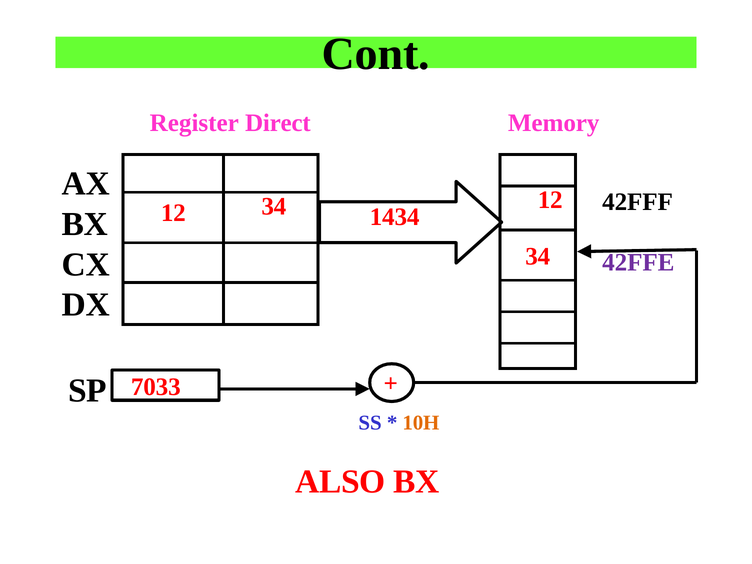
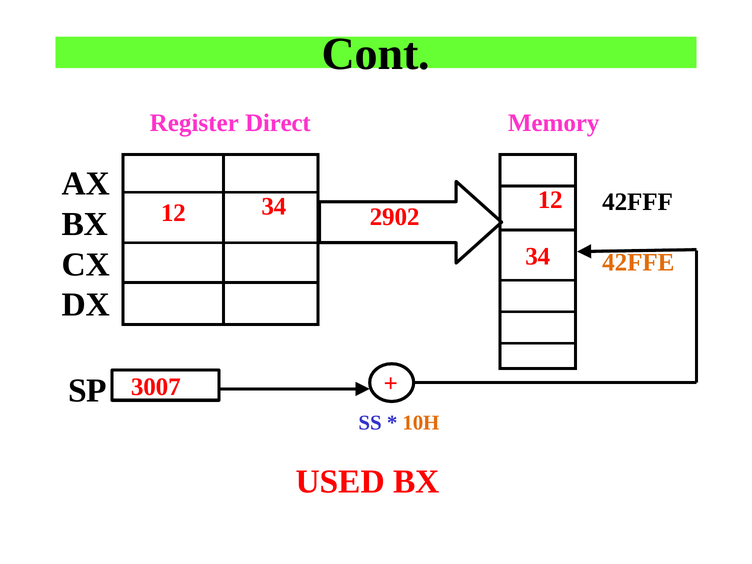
1434: 1434 -> 2902
42FFE colour: purple -> orange
7033: 7033 -> 3007
ALSO: ALSO -> USED
